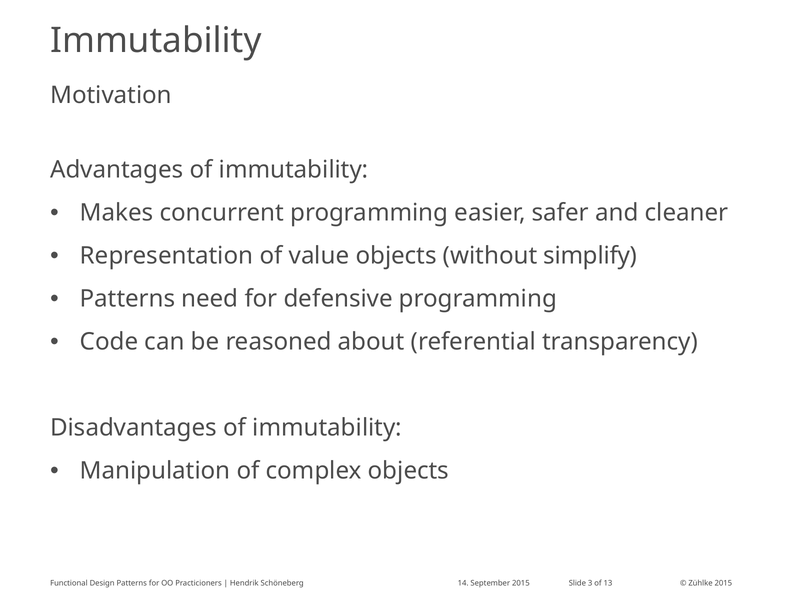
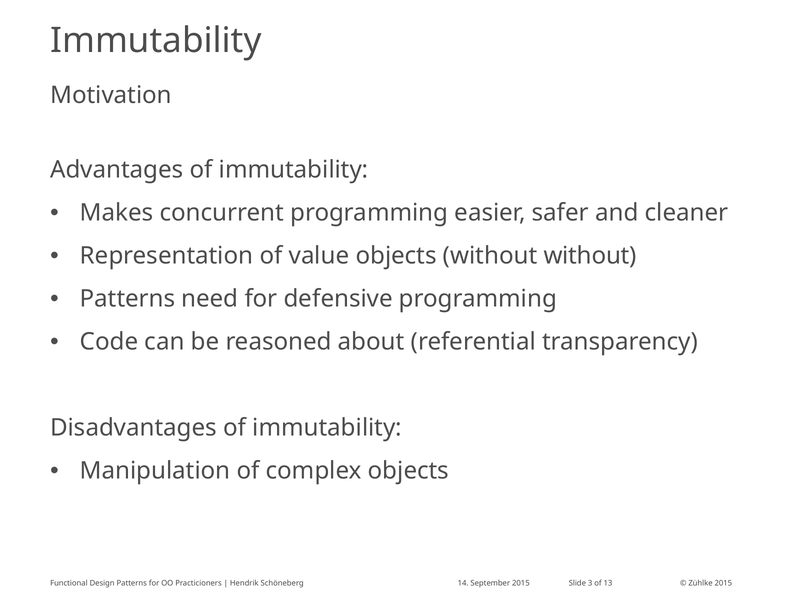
without simplify: simplify -> without
